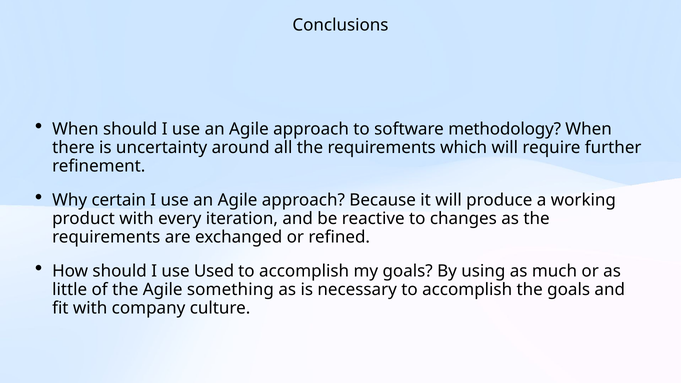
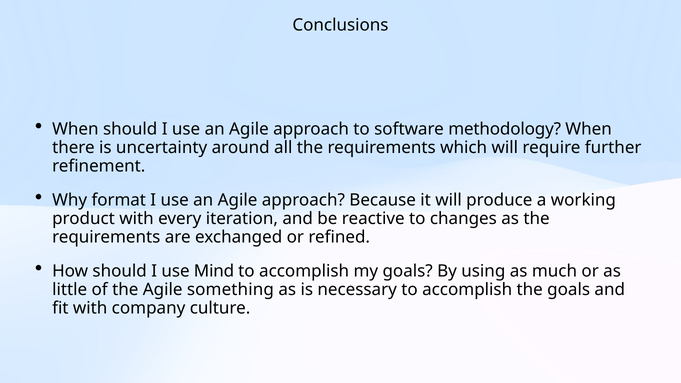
certain: certain -> format
Used: Used -> Mind
